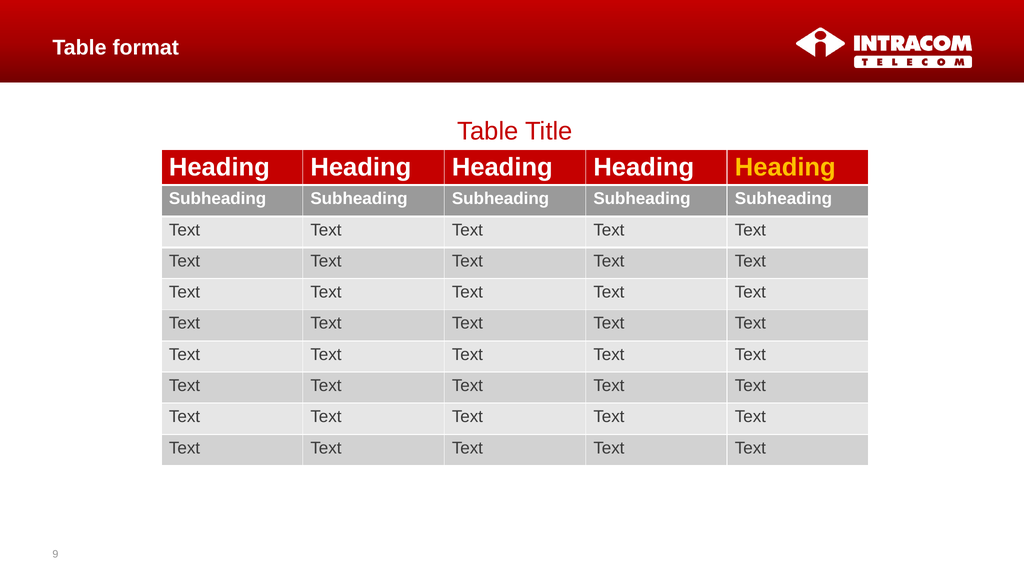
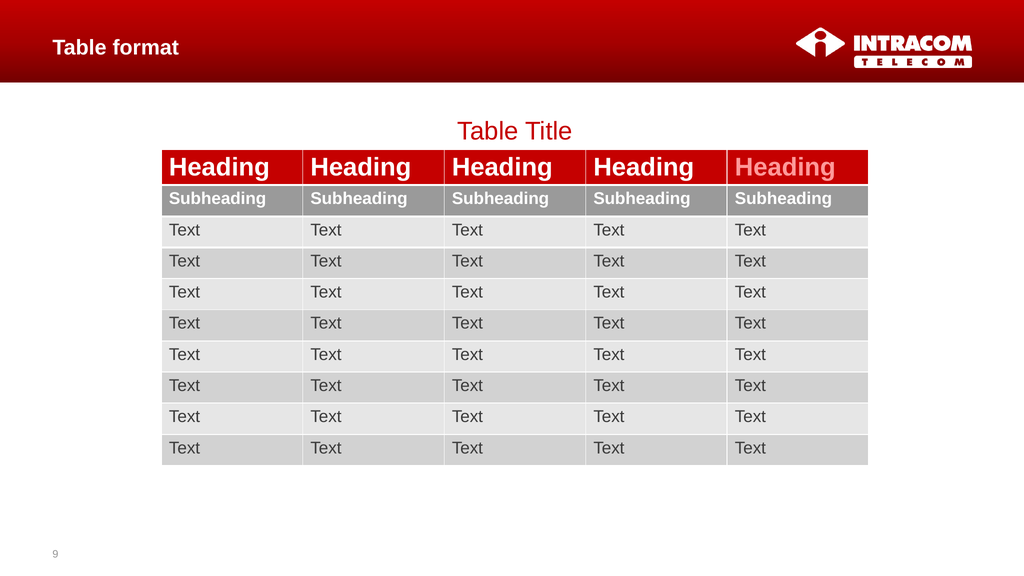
Heading at (785, 167) colour: yellow -> pink
